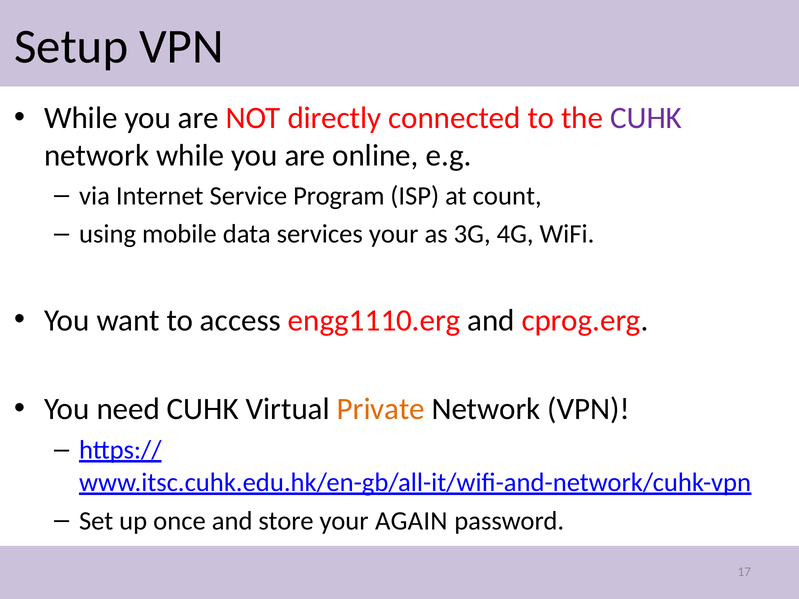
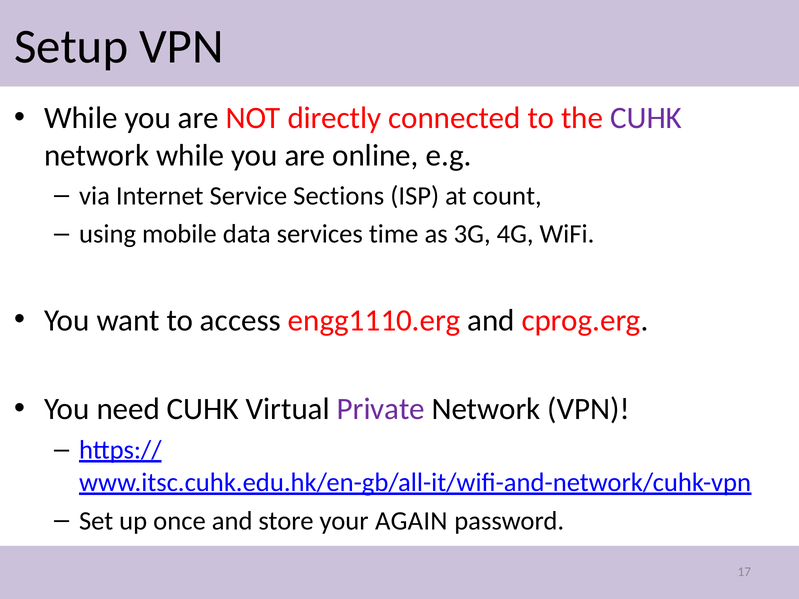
Program: Program -> Sections
services your: your -> time
Private colour: orange -> purple
